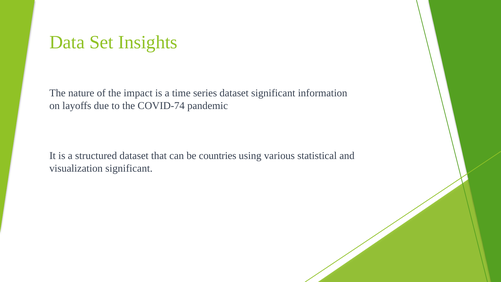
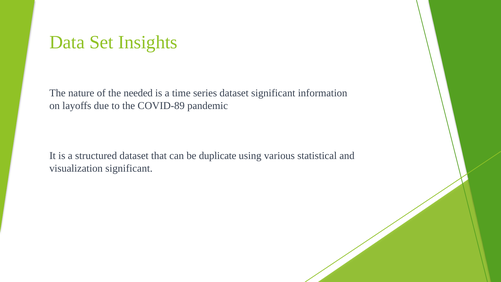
impact: impact -> needed
COVID-74: COVID-74 -> COVID-89
countries: countries -> duplicate
